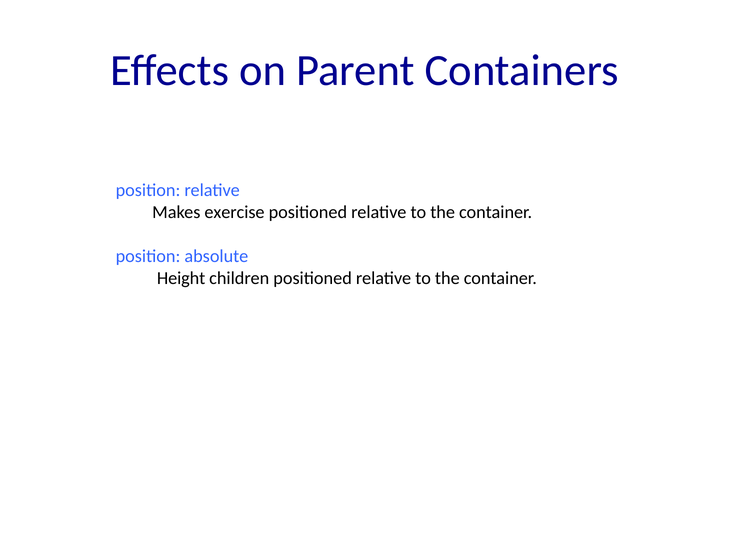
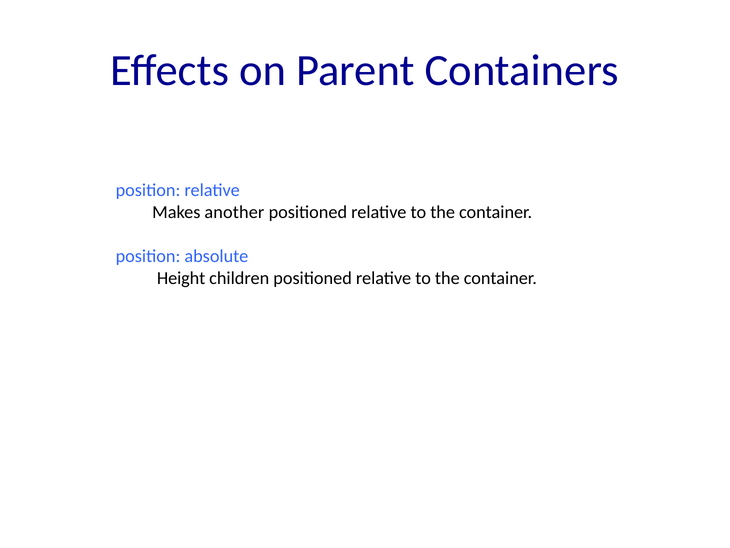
exercise: exercise -> another
